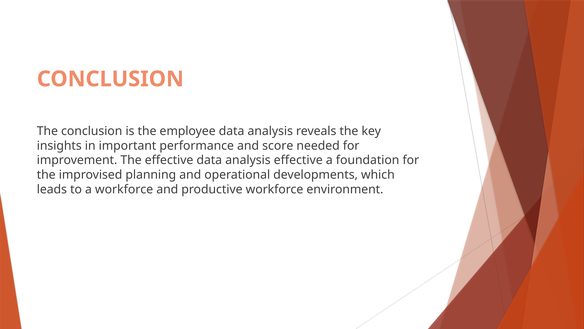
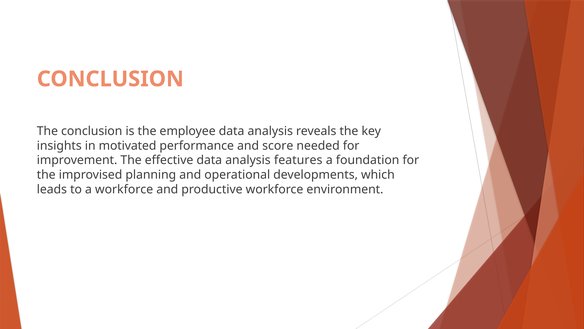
important: important -> motivated
analysis effective: effective -> features
